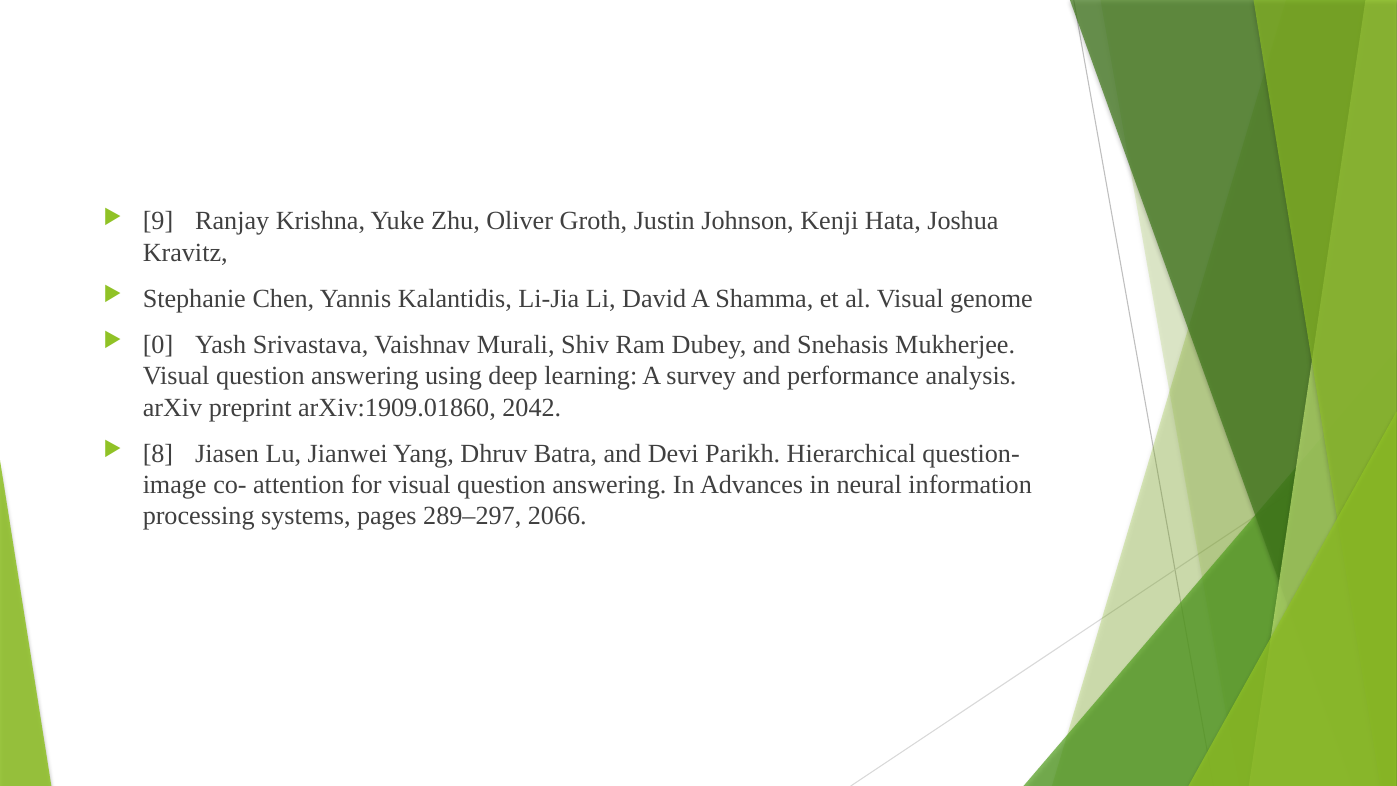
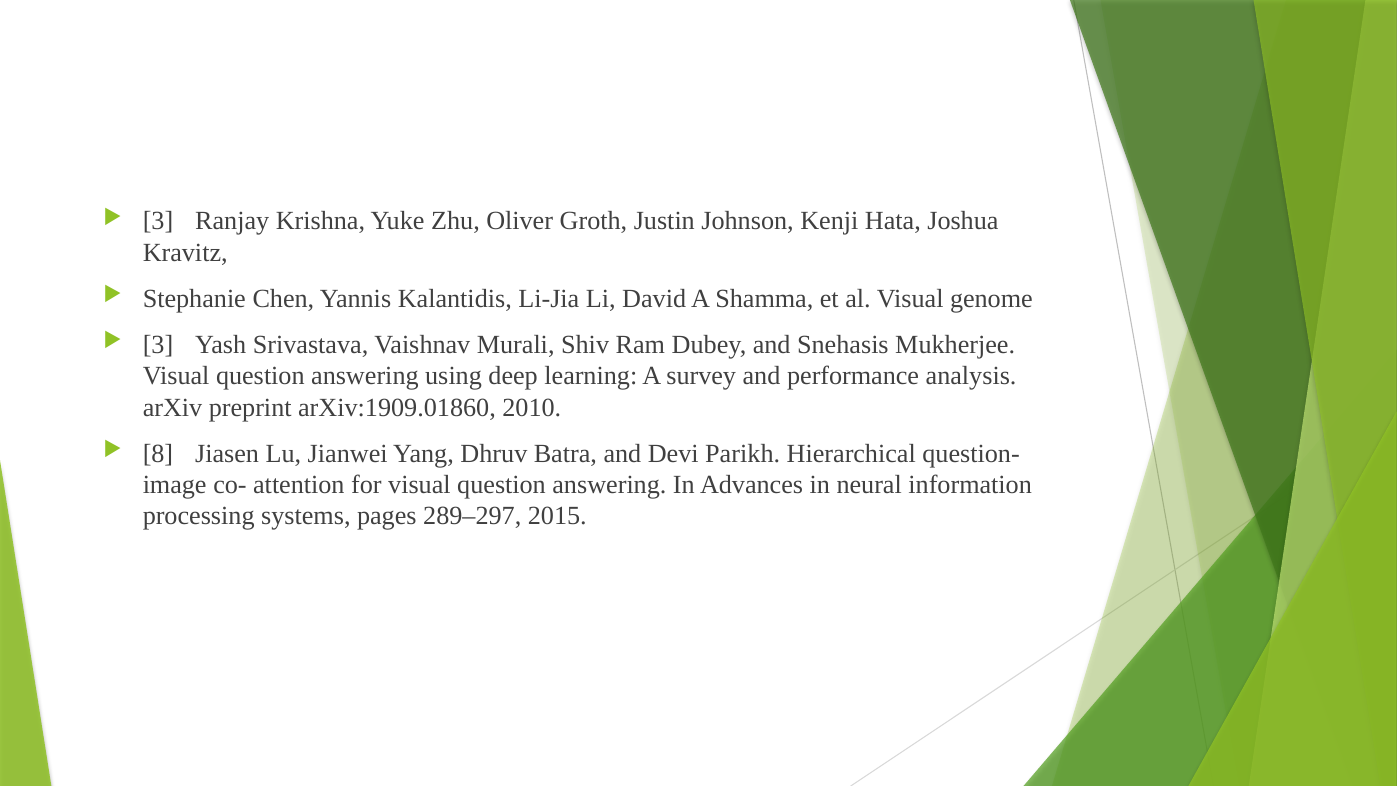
9 at (158, 221): 9 -> 3
0 at (158, 344): 0 -> 3
2042: 2042 -> 2010
2066: 2066 -> 2015
